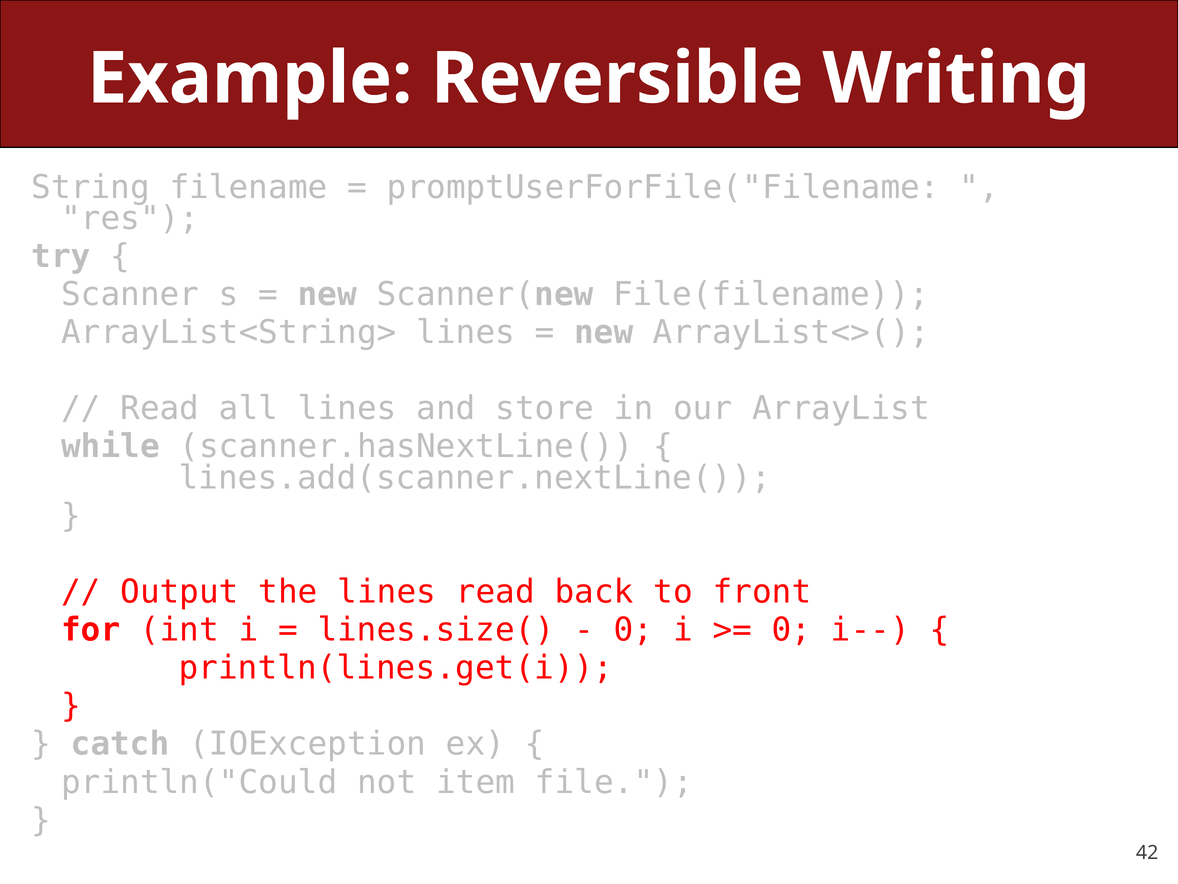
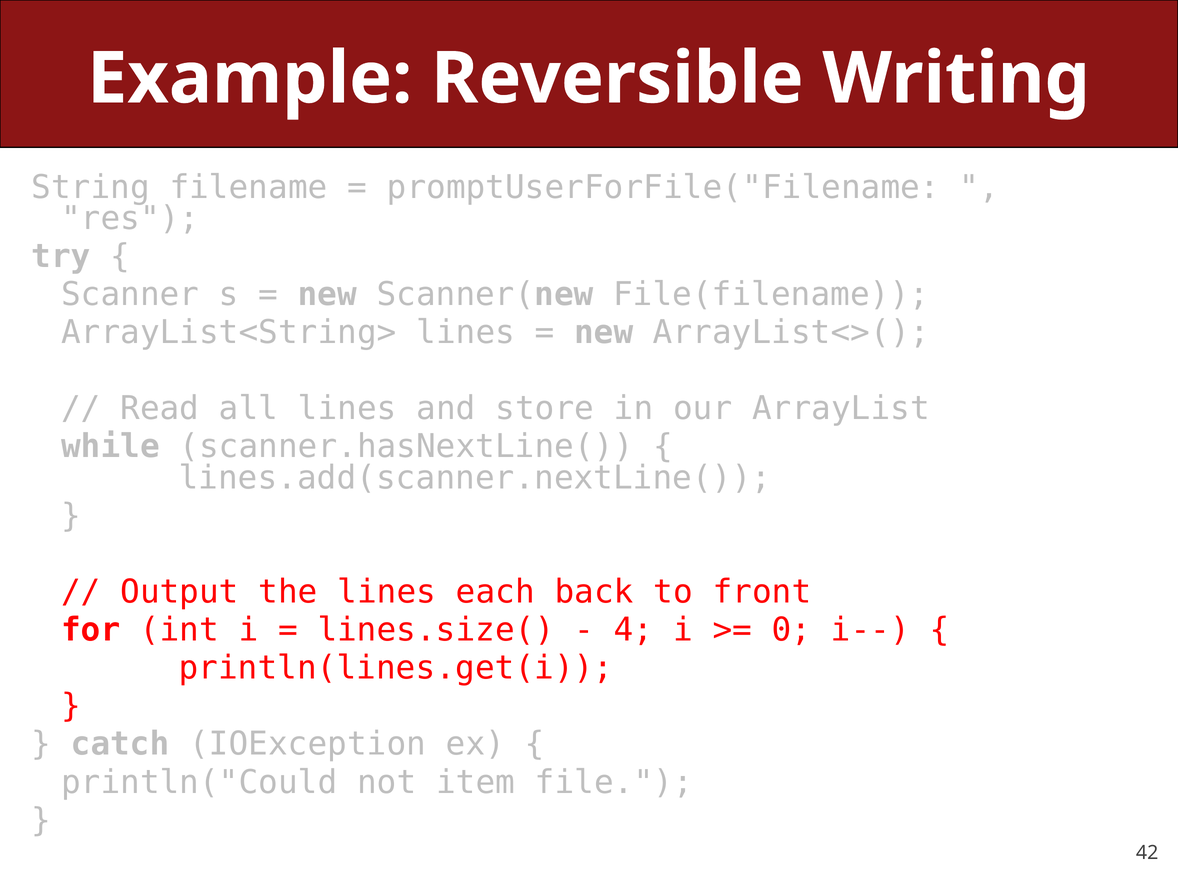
lines read: read -> each
0 at (633, 630): 0 -> 4
